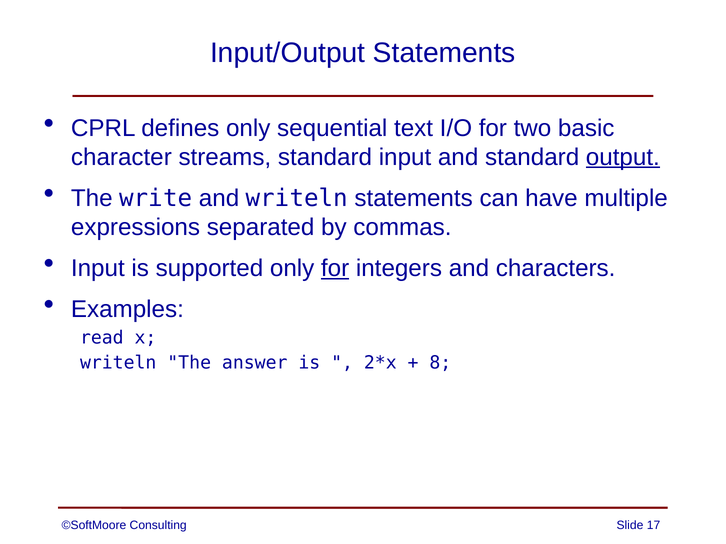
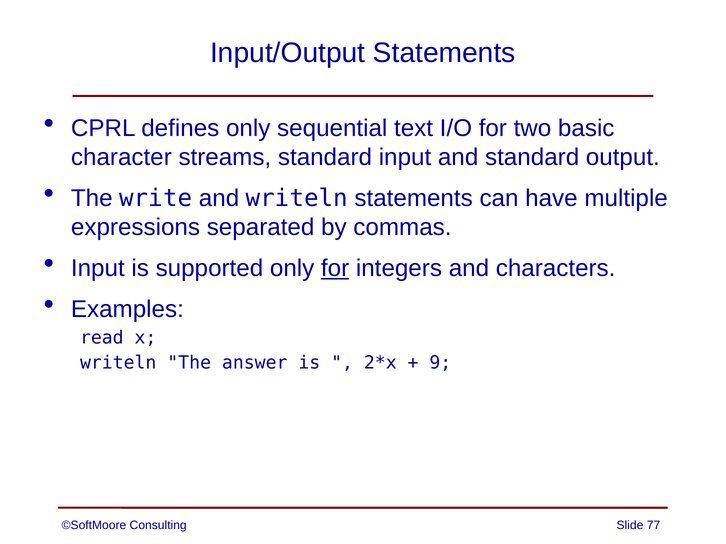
output underline: present -> none
8: 8 -> 9
17: 17 -> 77
